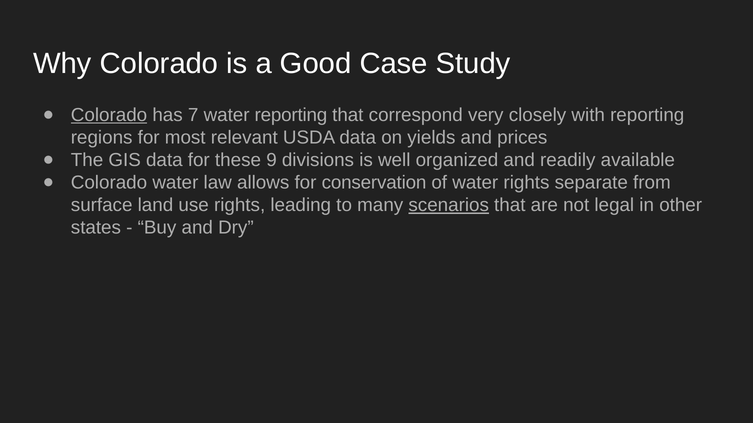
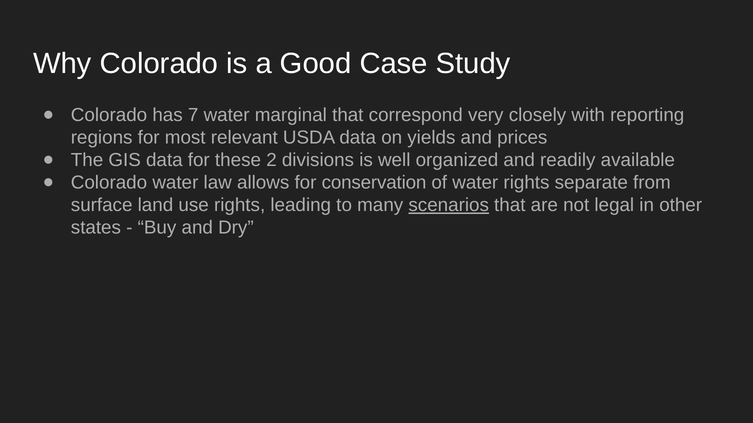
Colorado at (109, 115) underline: present -> none
water reporting: reporting -> marginal
9: 9 -> 2
